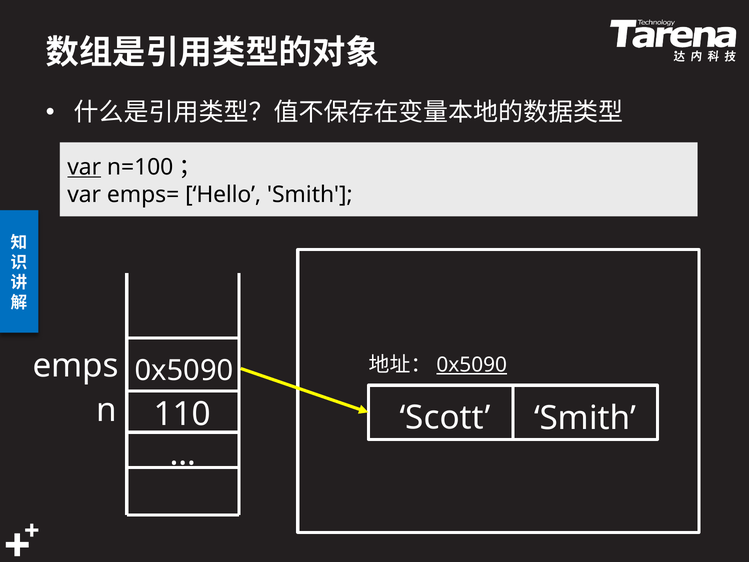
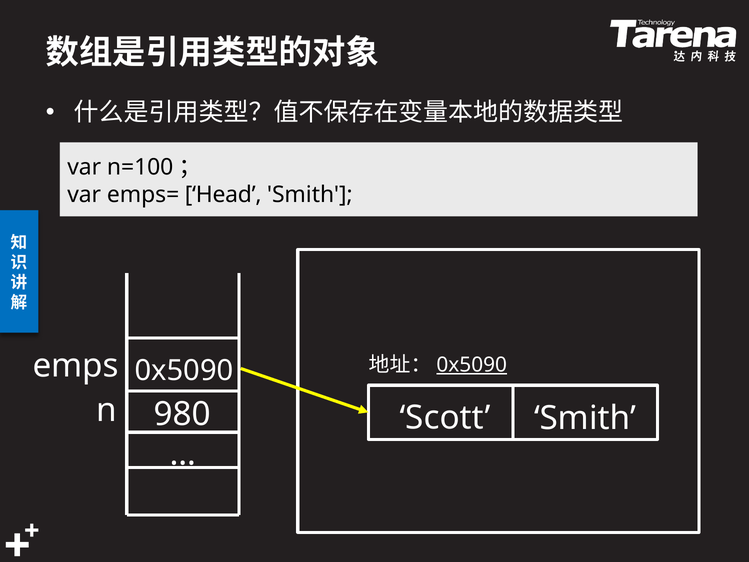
var at (84, 167) underline: present -> none
Hello: Hello -> Head
110: 110 -> 980
